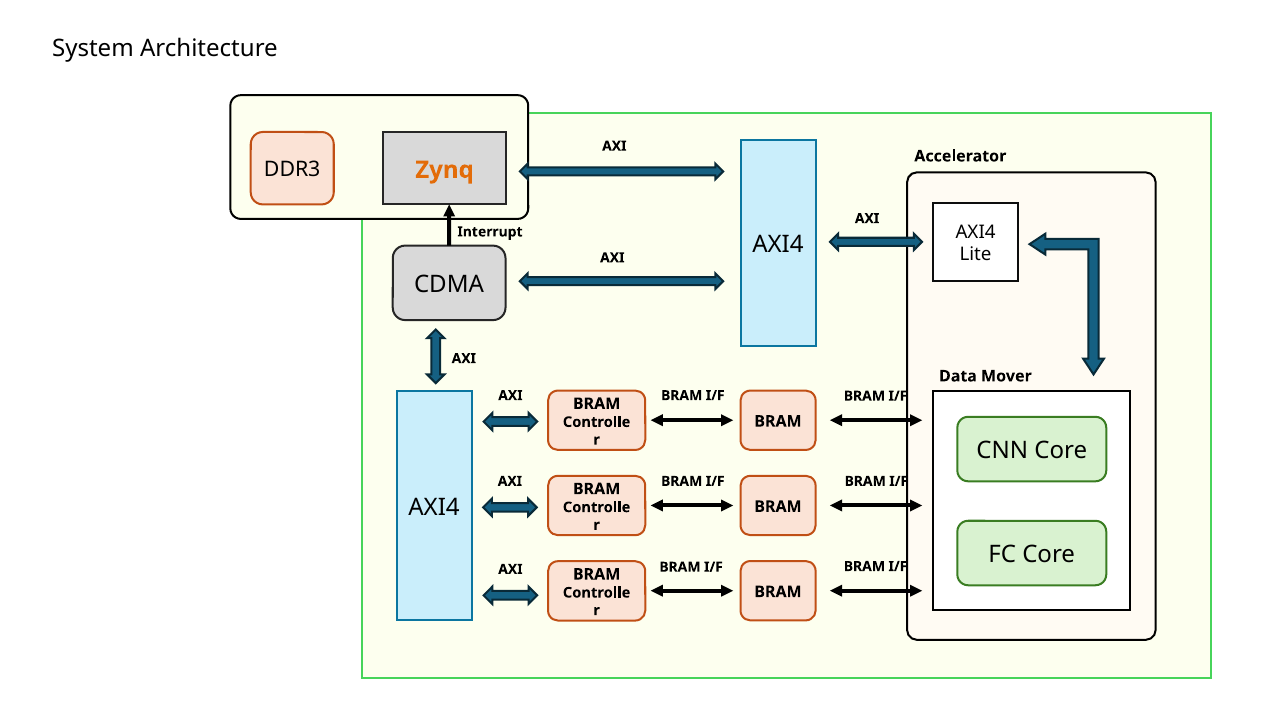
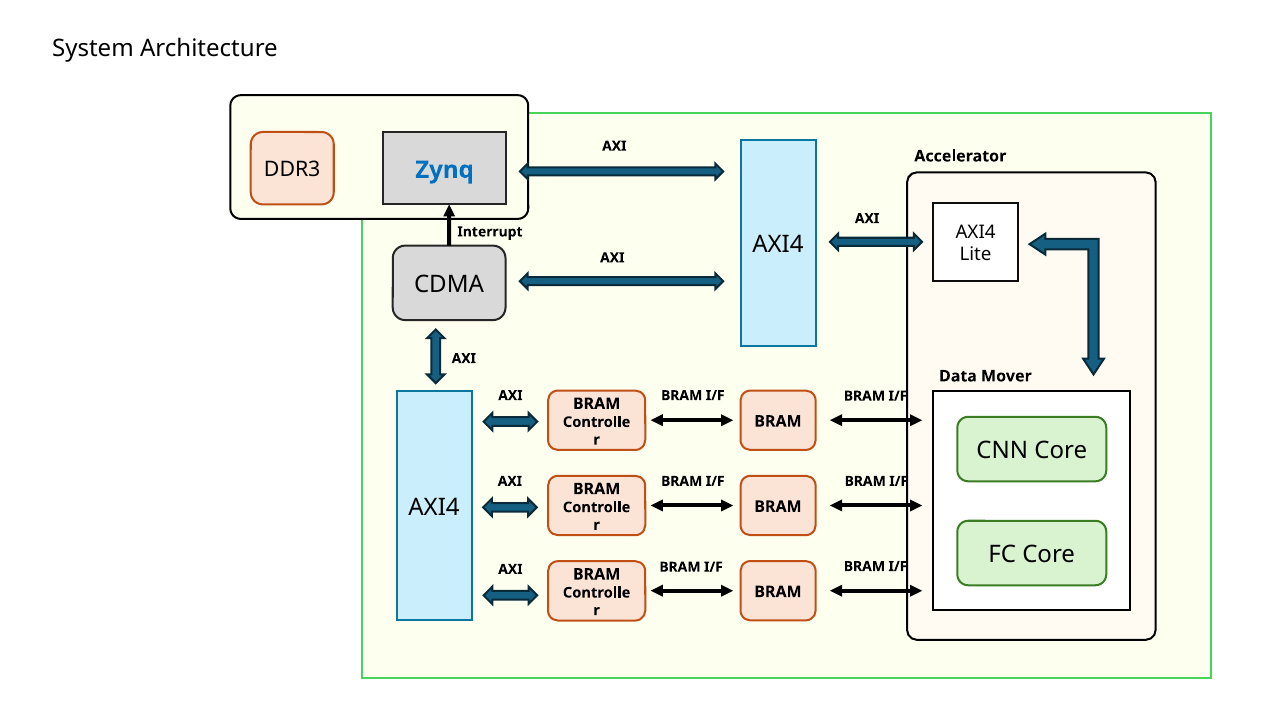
Zynq colour: orange -> blue
